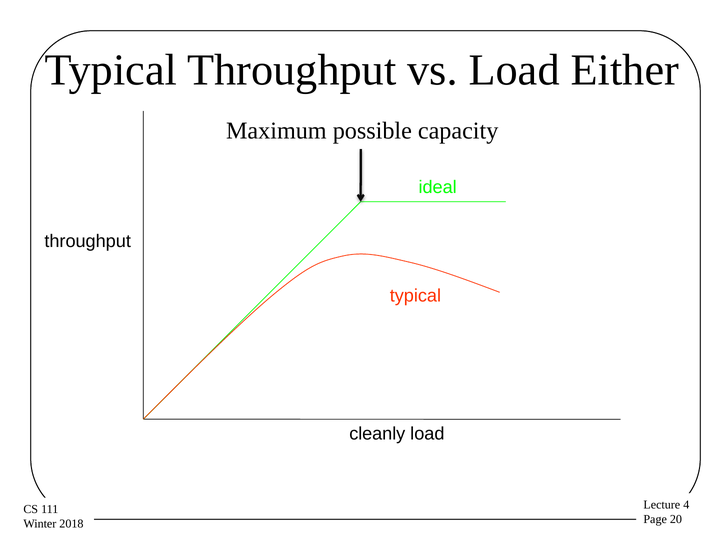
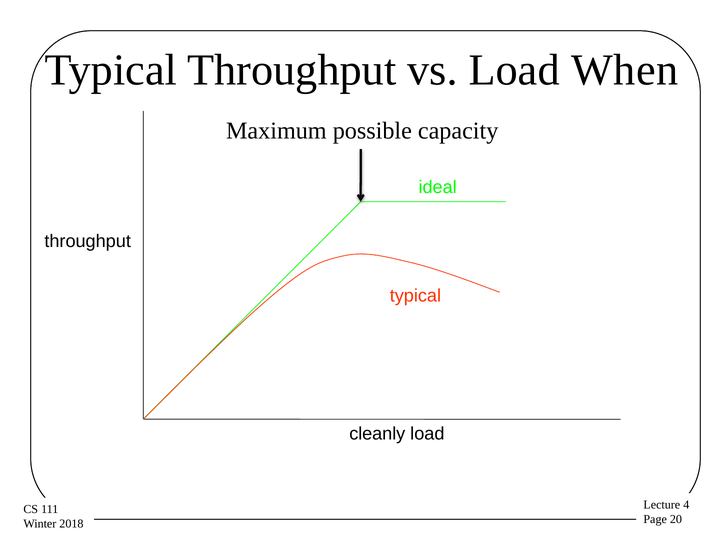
Either: Either -> When
